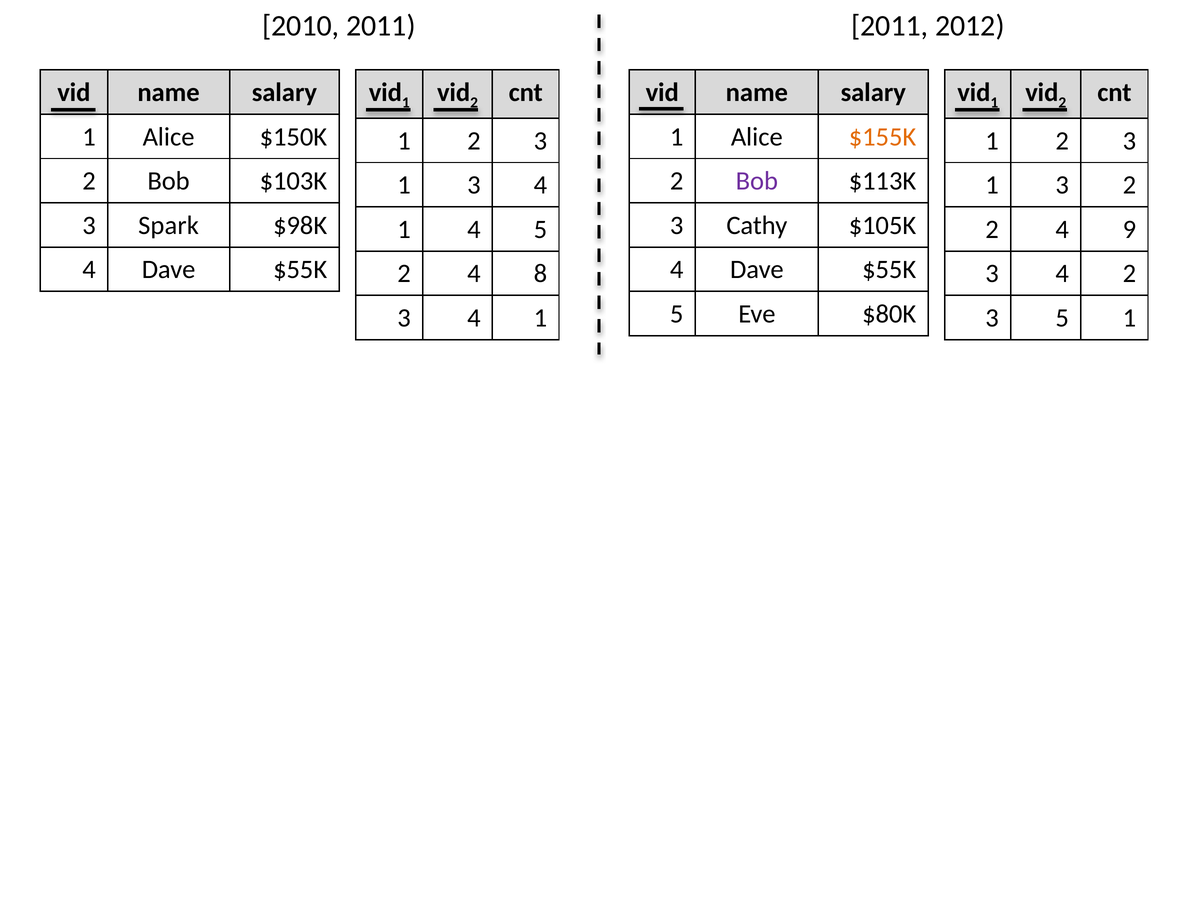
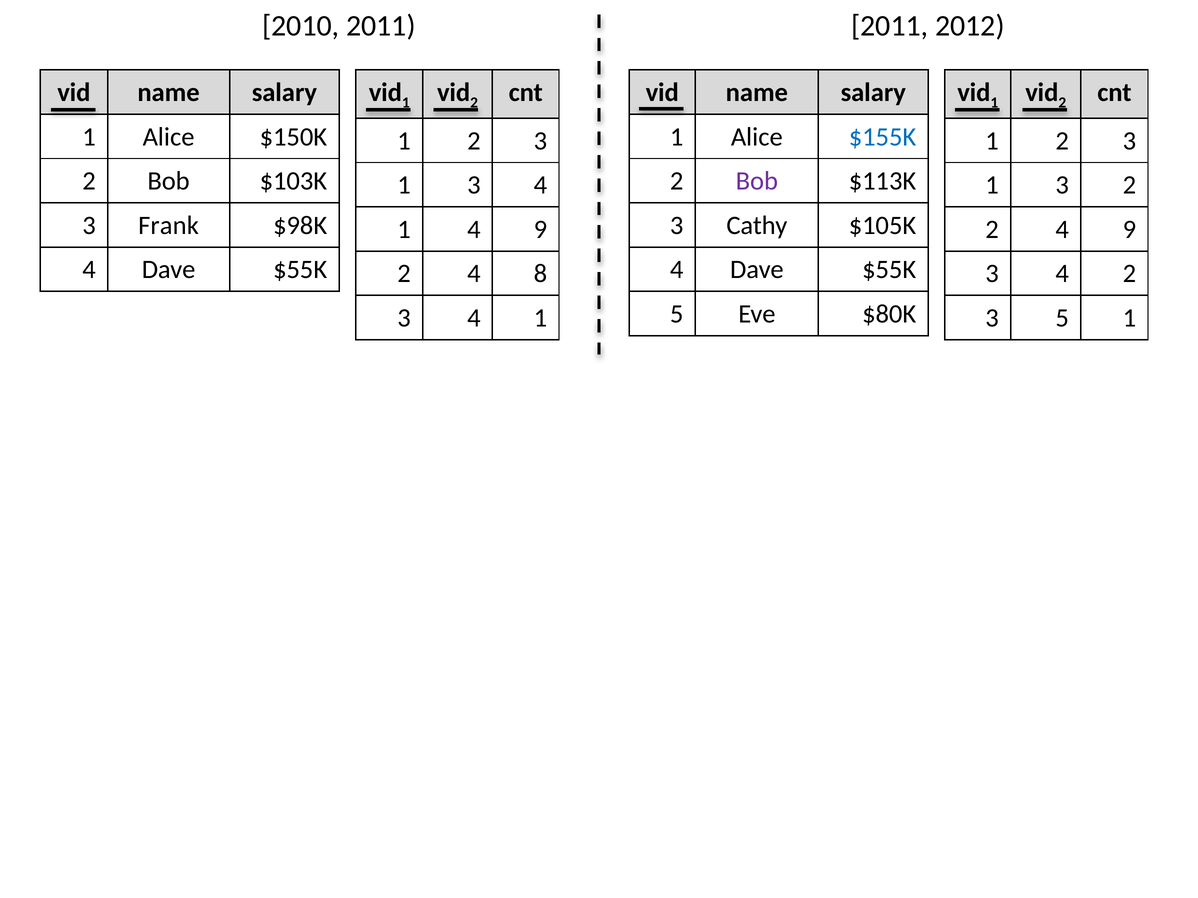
$155K colour: orange -> blue
Spark: Spark -> Frank
1 4 5: 5 -> 9
